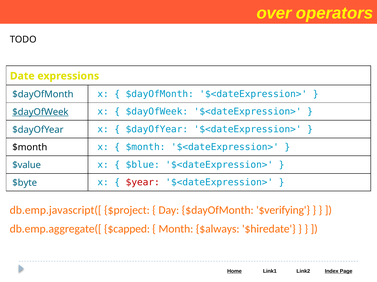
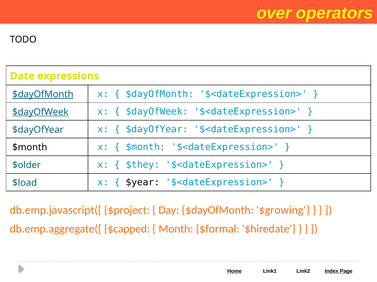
$dayOfMonth at (43, 95) underline: none -> present
$value: $value -> $older
$blue: $blue -> $they
$byte: $byte -> $load
$year colour: red -> black
$verifying: $verifying -> $growing
$always: $always -> $formal
